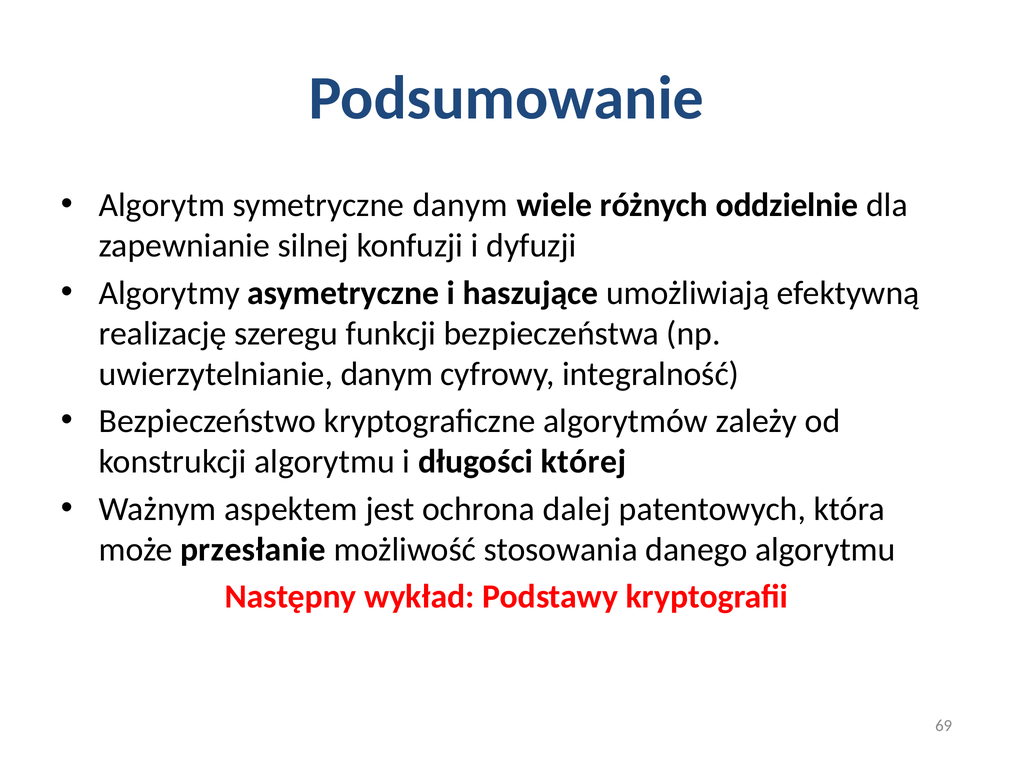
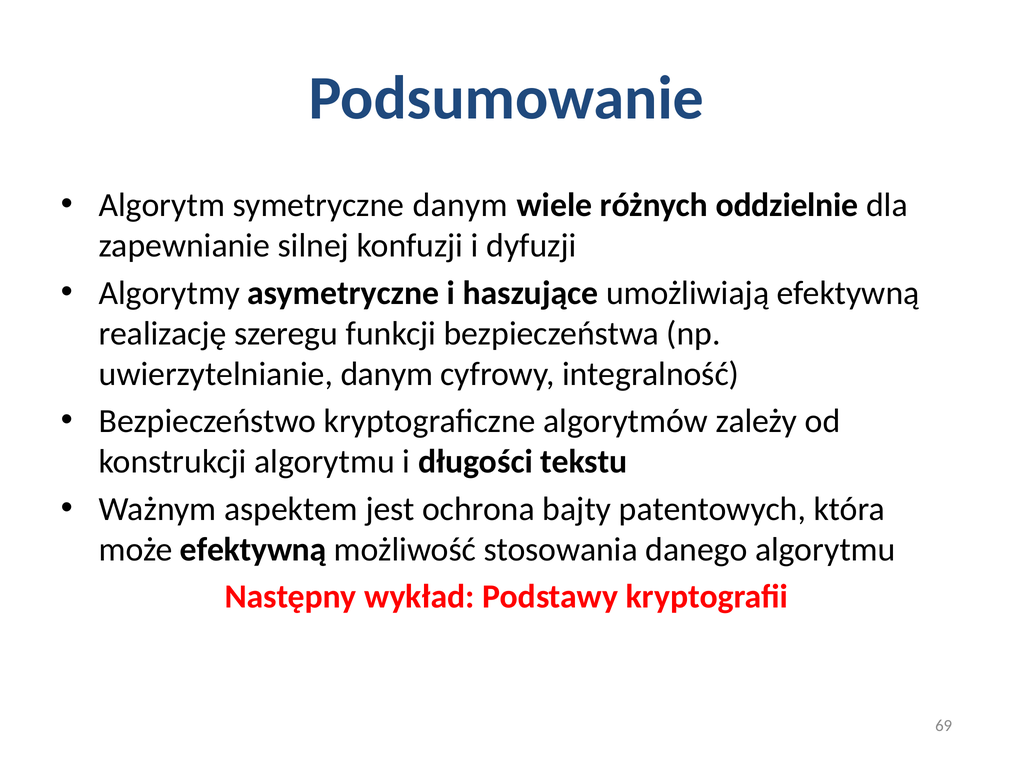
której: której -> tekstu
dalej: dalej -> bajty
może przesłanie: przesłanie -> efektywną
